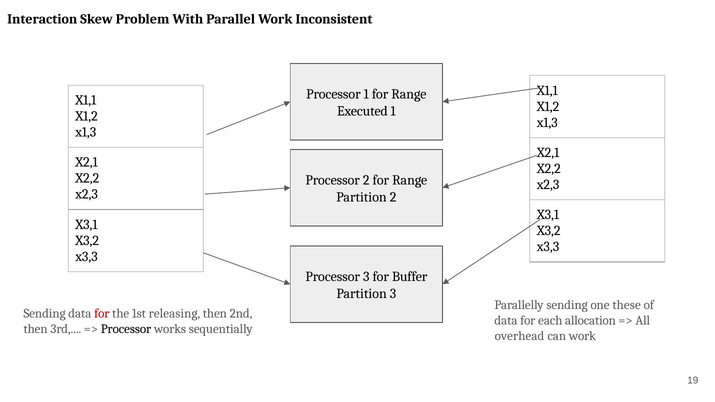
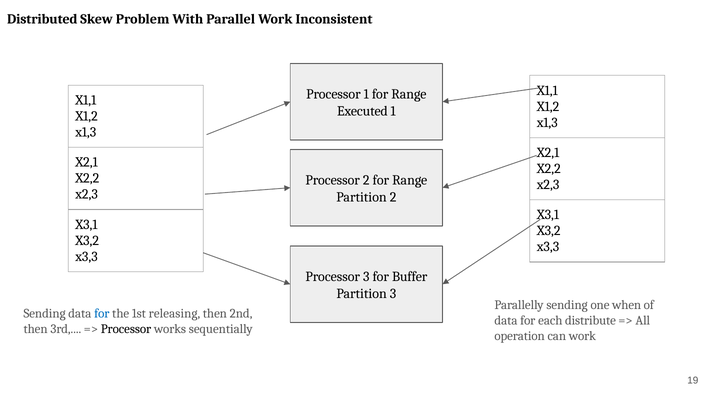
Interaction: Interaction -> Distributed
these: these -> when
for at (102, 314) colour: red -> blue
allocation: allocation -> distribute
overhead: overhead -> operation
